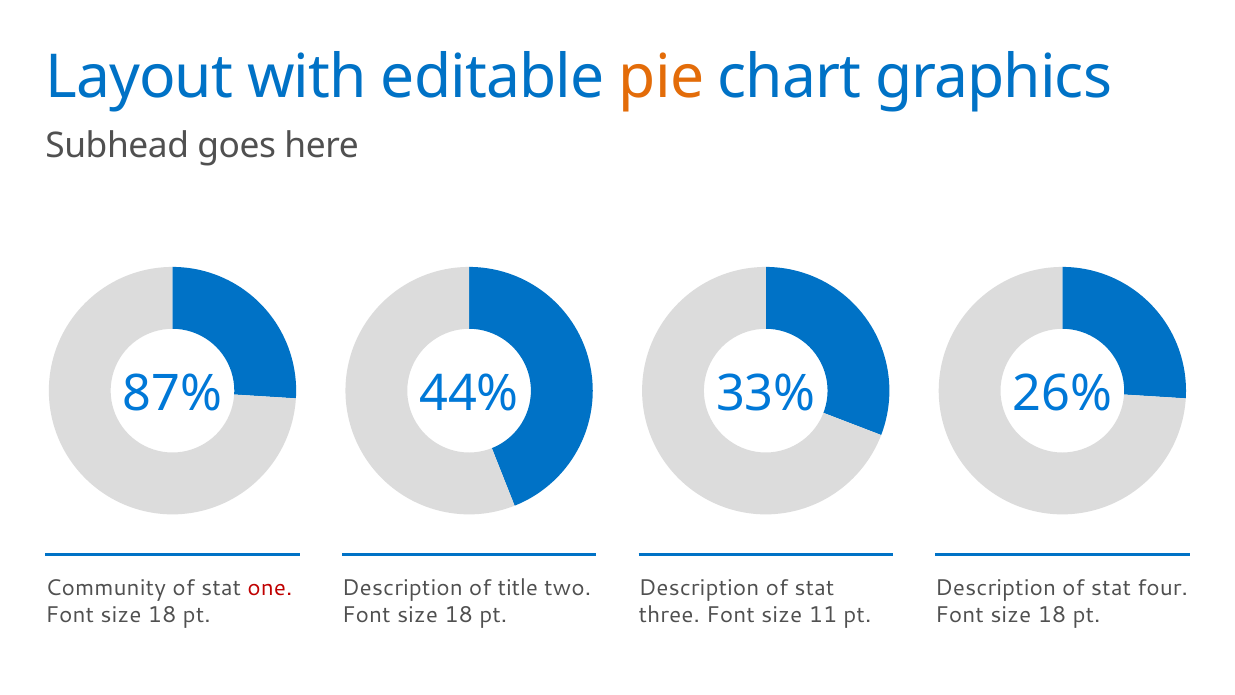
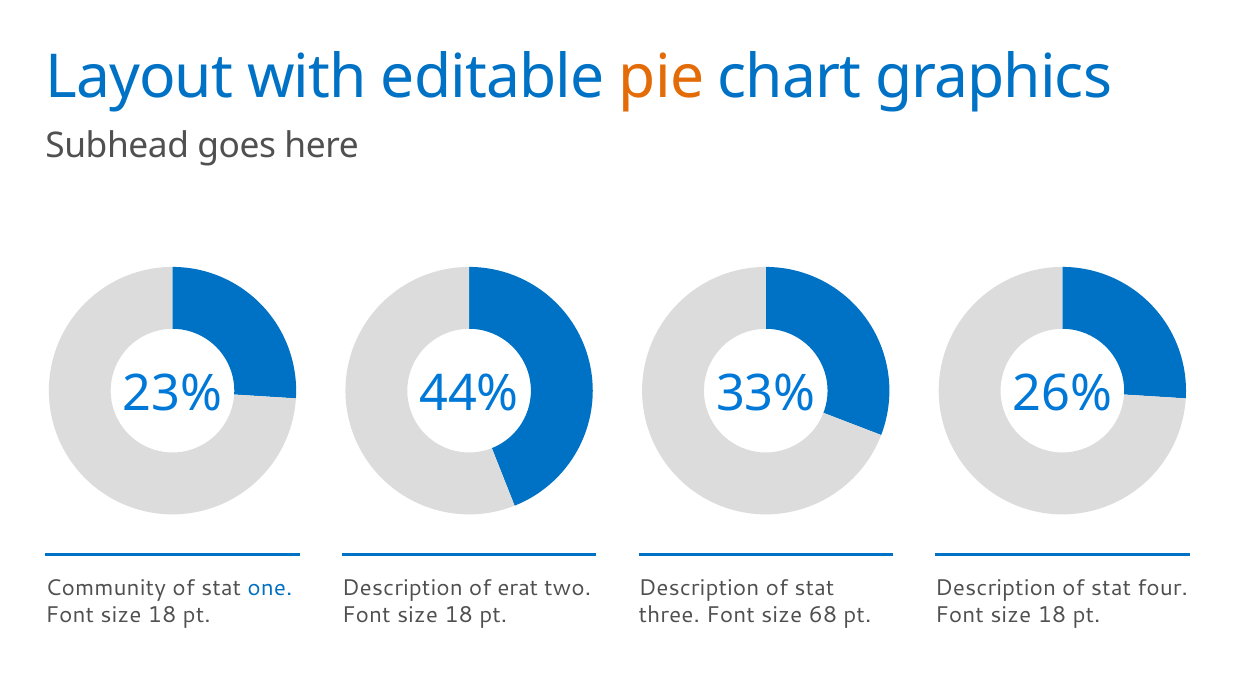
87%: 87% -> 23%
one colour: red -> blue
title: title -> erat
11: 11 -> 68
